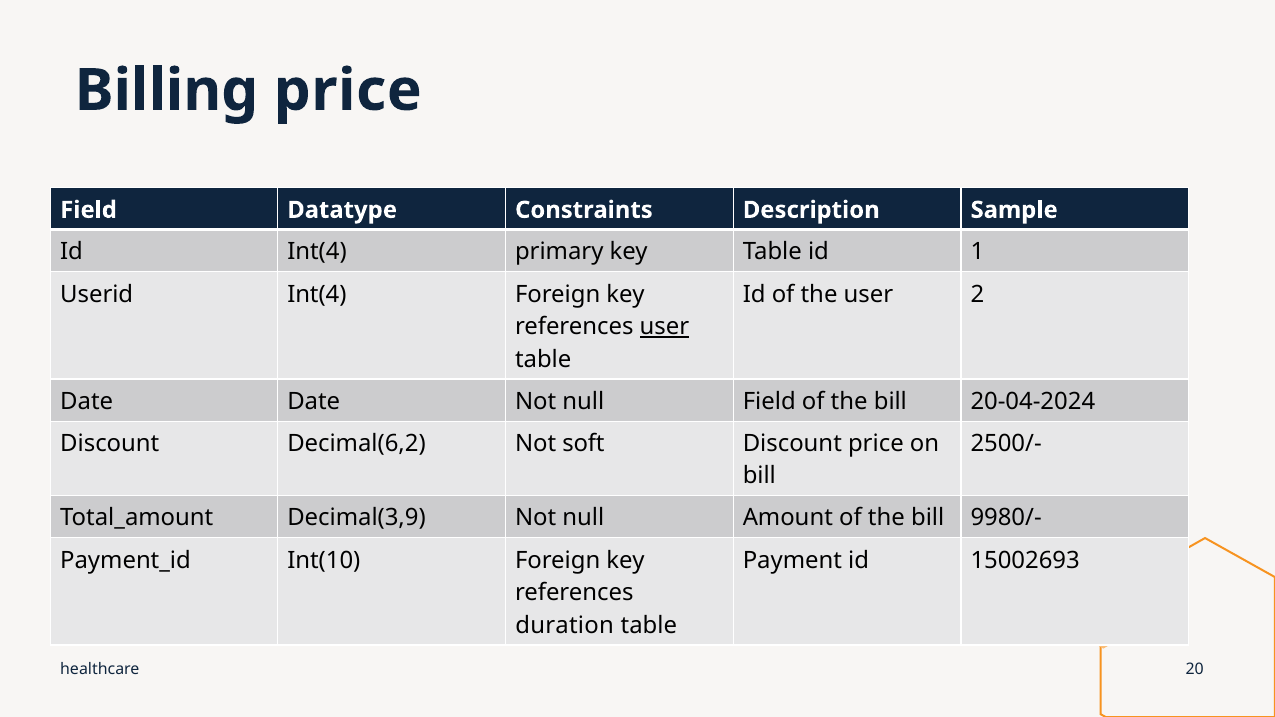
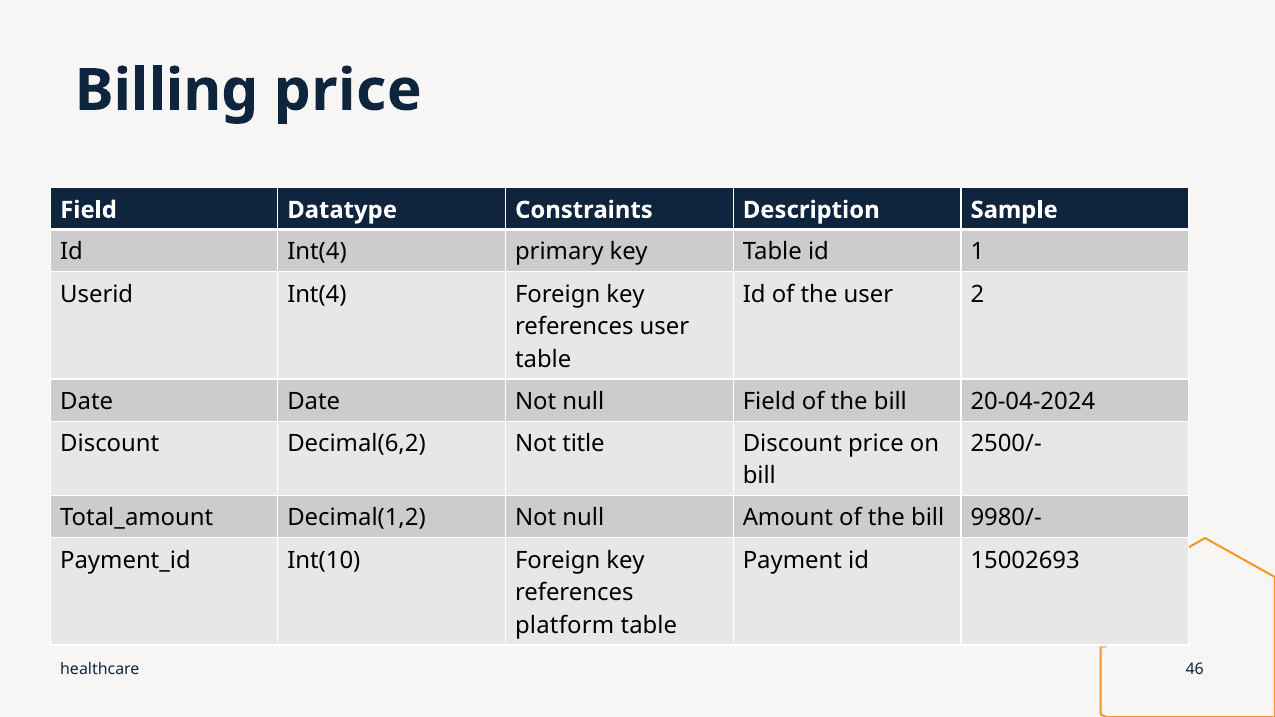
user at (664, 327) underline: present -> none
soft: soft -> title
Decimal(3,9: Decimal(3,9 -> Decimal(1,2
duration: duration -> platform
20: 20 -> 46
